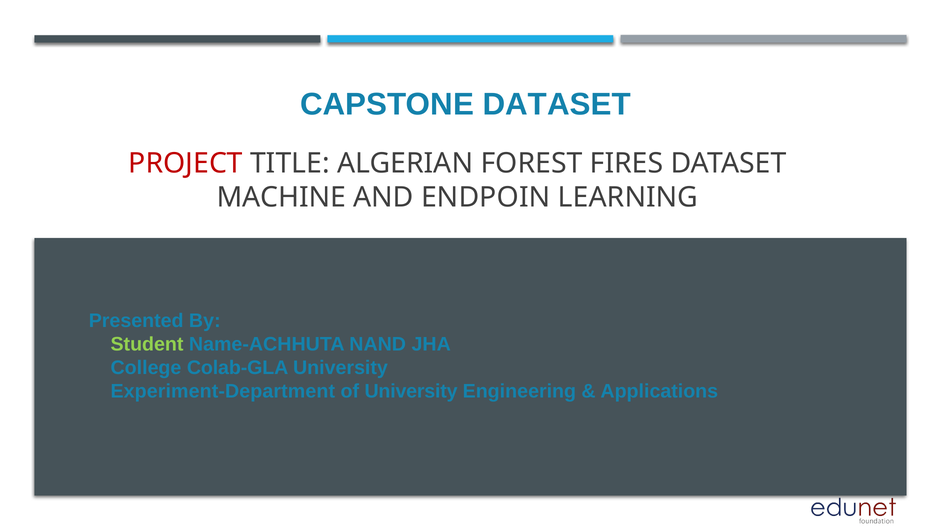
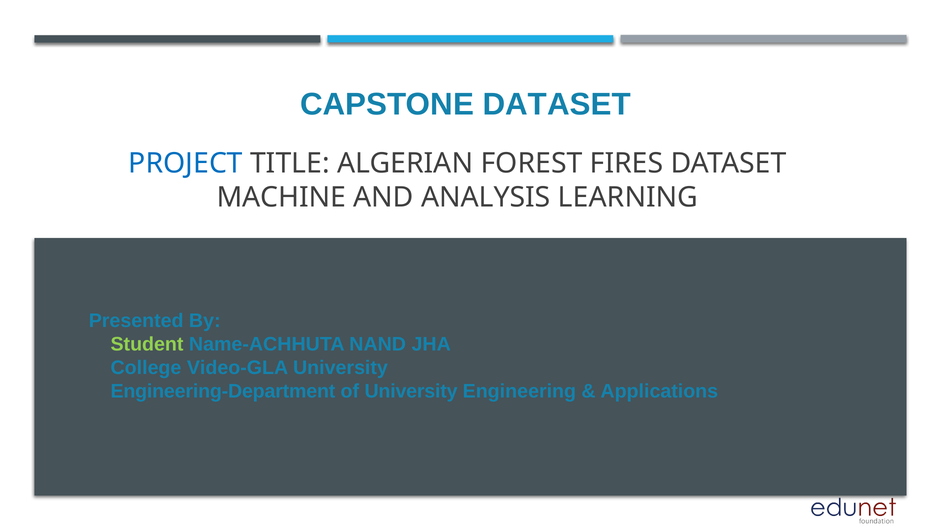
PROJECT colour: red -> blue
ENDPOIN: ENDPOIN -> ANALYSIS
Colab-GLA: Colab-GLA -> Video-GLA
Experiment-Department: Experiment-Department -> Engineering-Department
